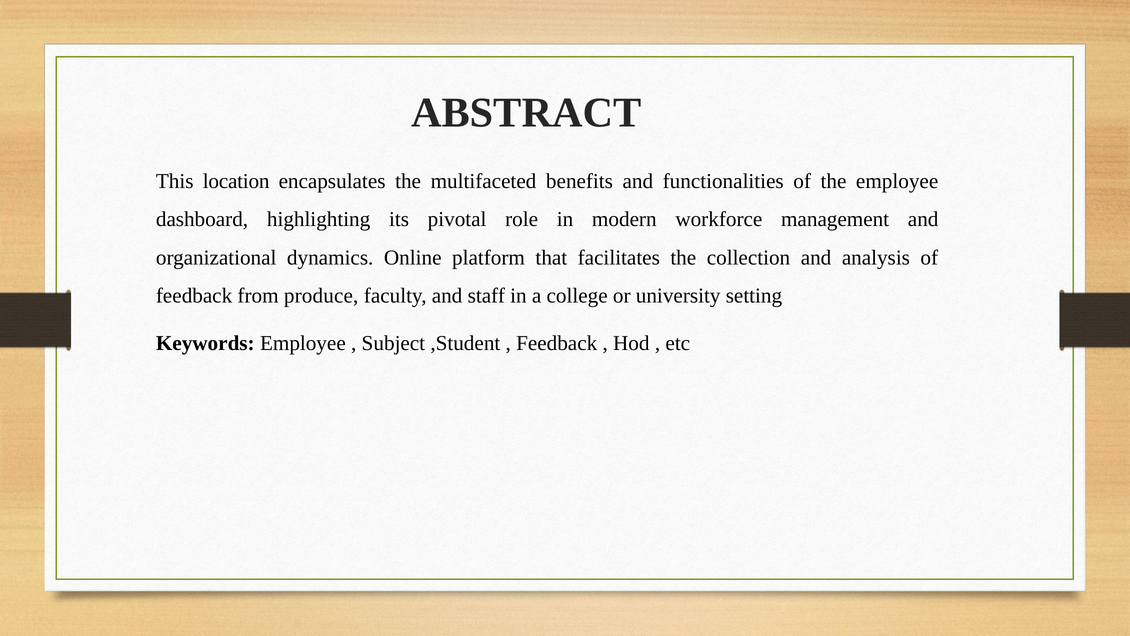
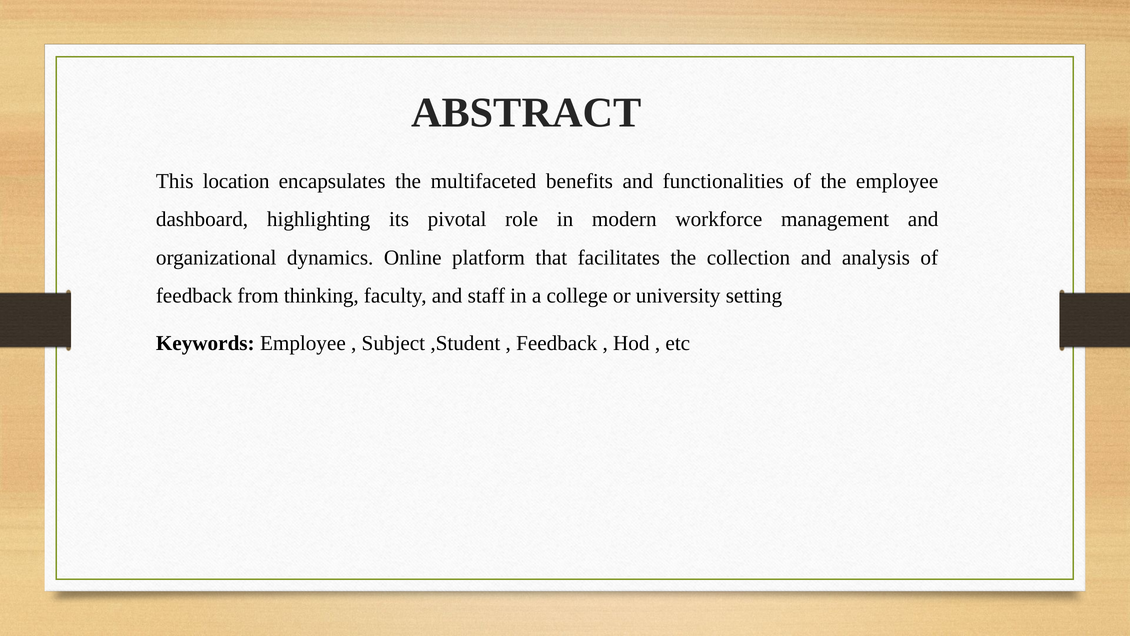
produce: produce -> thinking
